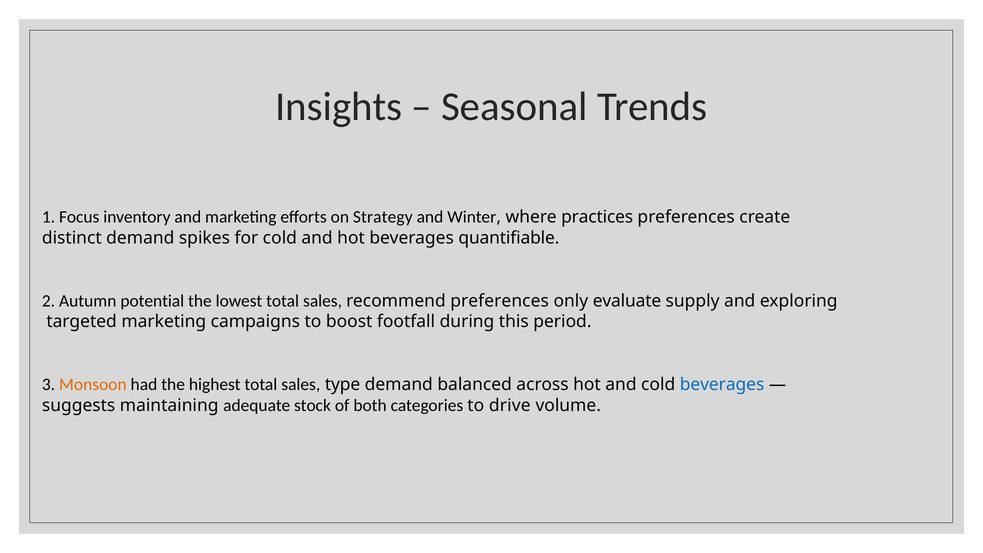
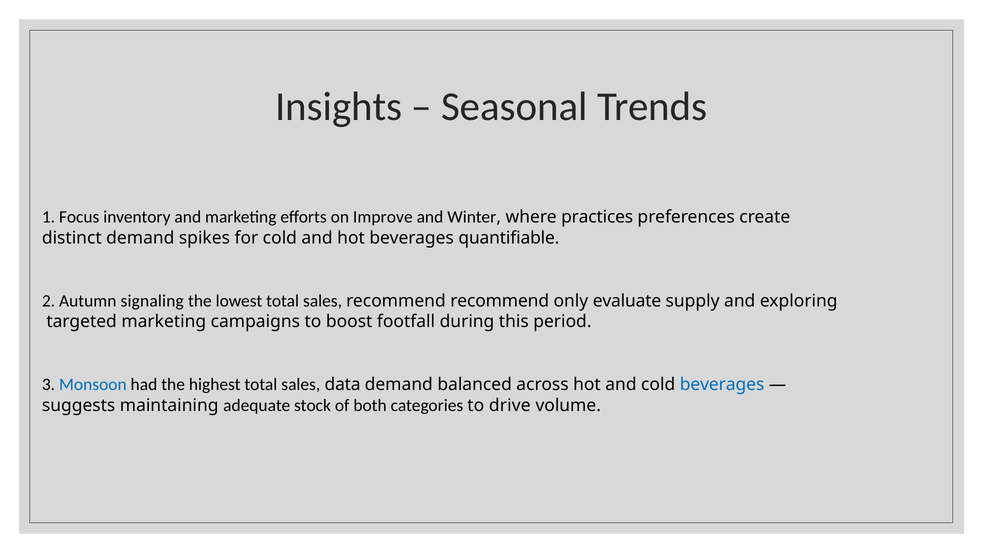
Strategy: Strategy -> Improve
potential: potential -> signaling
recommend preferences: preferences -> recommend
Monsoon colour: orange -> blue
type: type -> data
